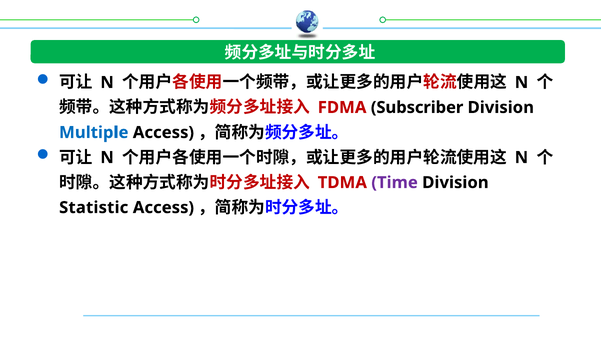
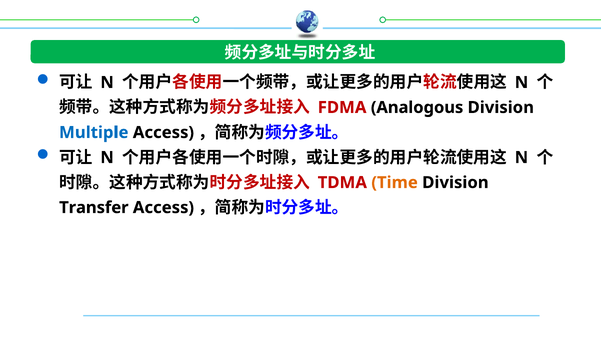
Subscriber: Subscriber -> Analogous
Time colour: purple -> orange
Statistic: Statistic -> Transfer
